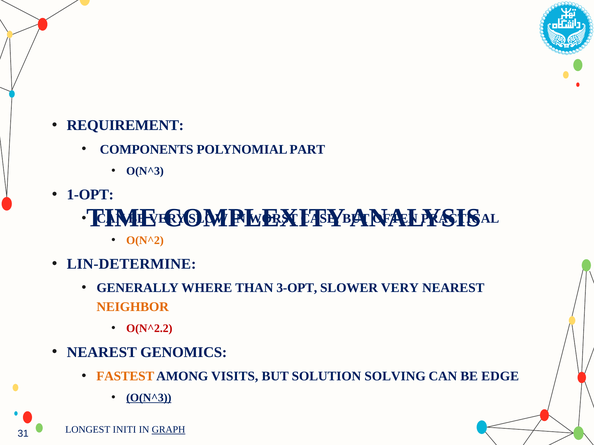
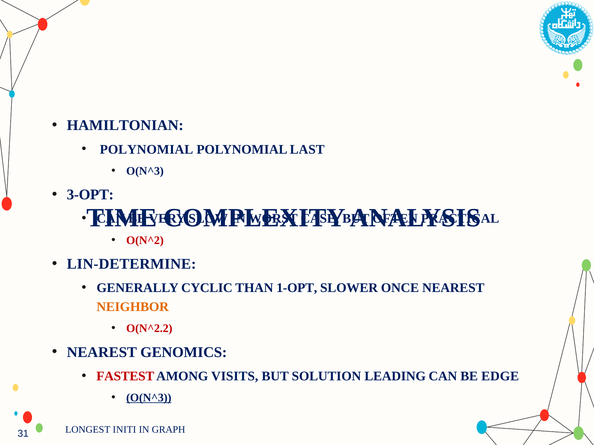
REQUIREMENT: REQUIREMENT -> HAMILTONIAN
COMPONENTS at (147, 150): COMPONENTS -> POLYNOMIAL
PART: PART -> LAST
1-OPT: 1-OPT -> 3-OPT
O(N^2 colour: orange -> red
WHERE: WHERE -> CYCLIC
3-OPT: 3-OPT -> 1-OPT
SLOWER VERY: VERY -> ONCE
FASTEST colour: orange -> red
SOLVING: SOLVING -> LEADING
GRAPH underline: present -> none
